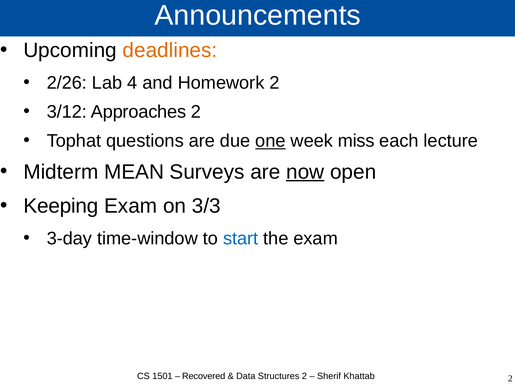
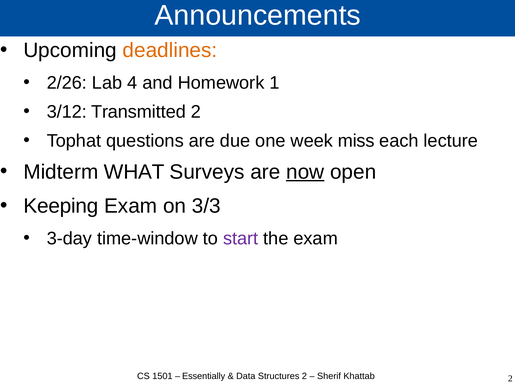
Homework 2: 2 -> 1
Approaches: Approaches -> Transmitted
one underline: present -> none
MEAN: MEAN -> WHAT
start colour: blue -> purple
Recovered: Recovered -> Essentially
